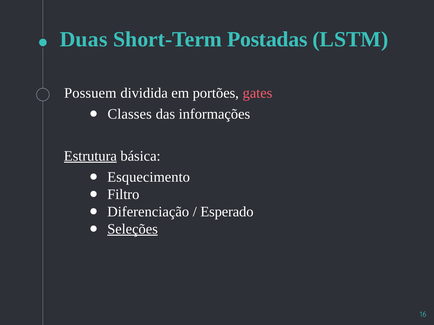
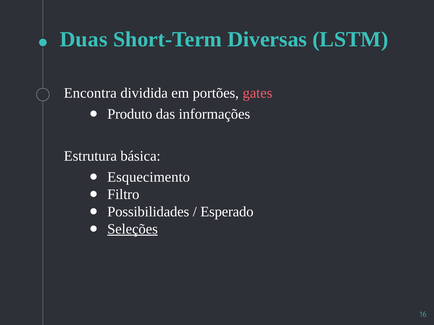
Postadas: Postadas -> Diversas
Possuem: Possuem -> Encontra
Classes: Classes -> Produto
Estrutura underline: present -> none
Diferenciação: Diferenciação -> Possibilidades
